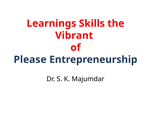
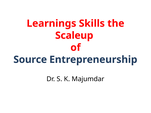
Vibrant: Vibrant -> Scaleup
Please: Please -> Source
